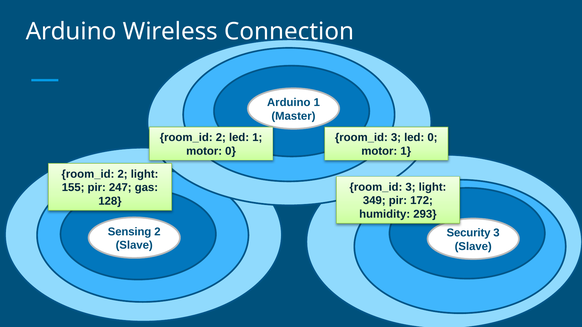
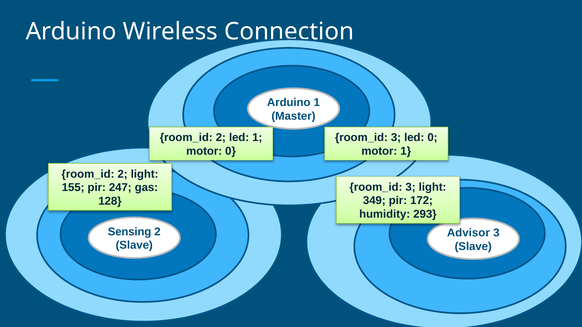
Security: Security -> Advisor
